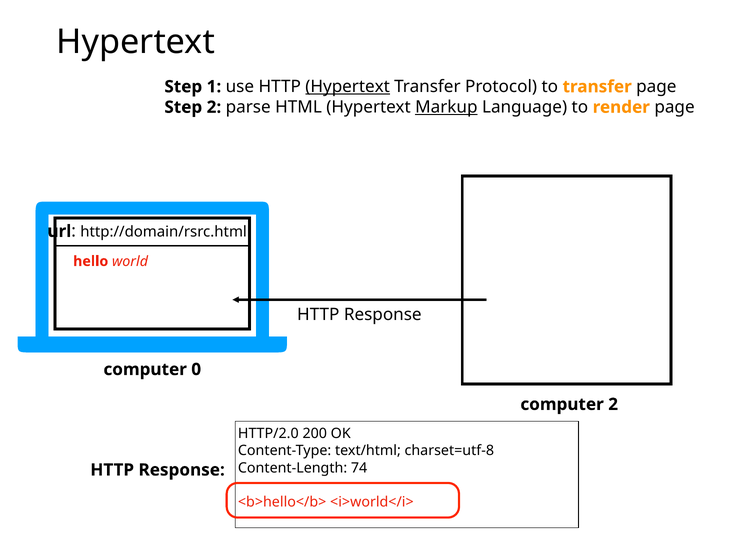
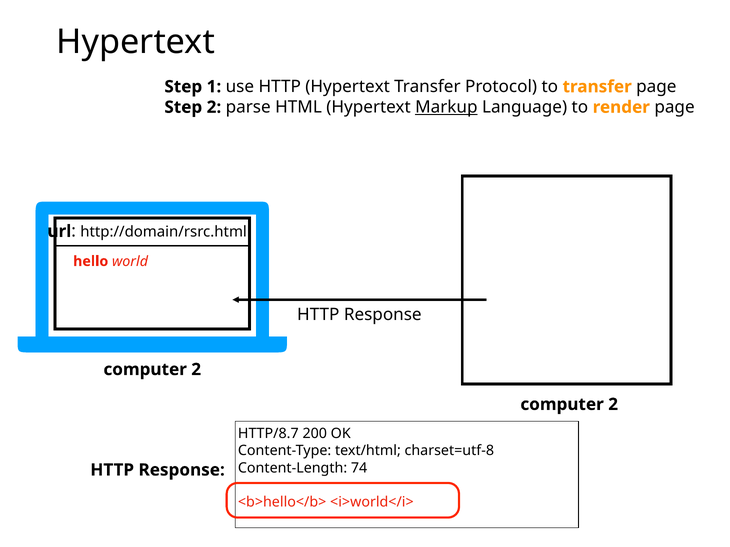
Hypertext at (348, 87) underline: present -> none
0 at (196, 370): 0 -> 2
HTTP/2.0: HTTP/2.0 -> HTTP/8.7
